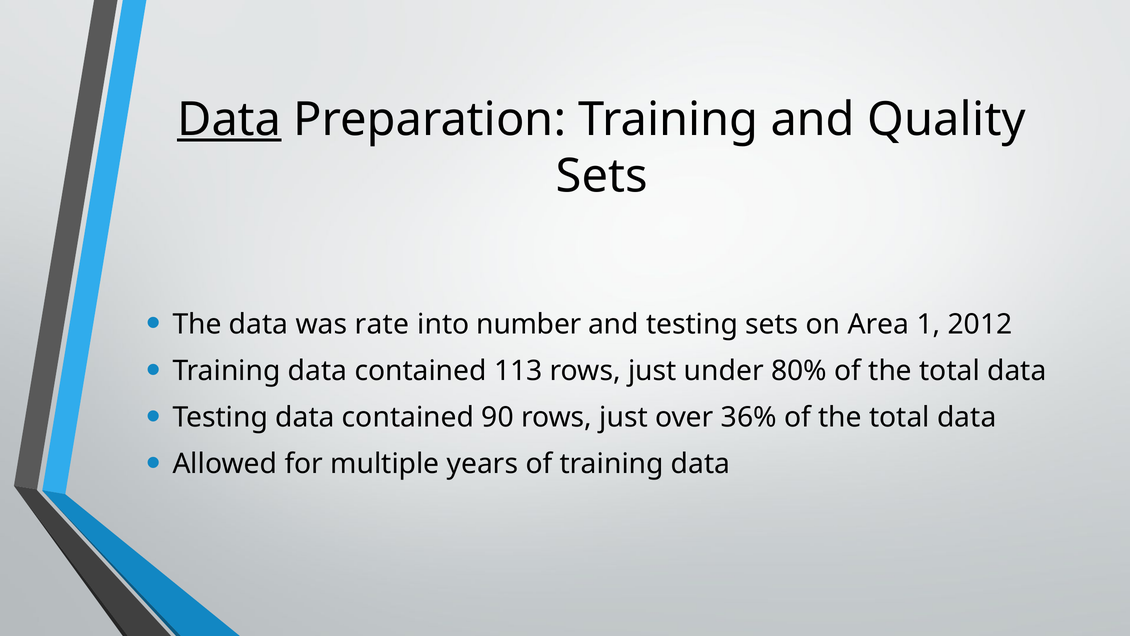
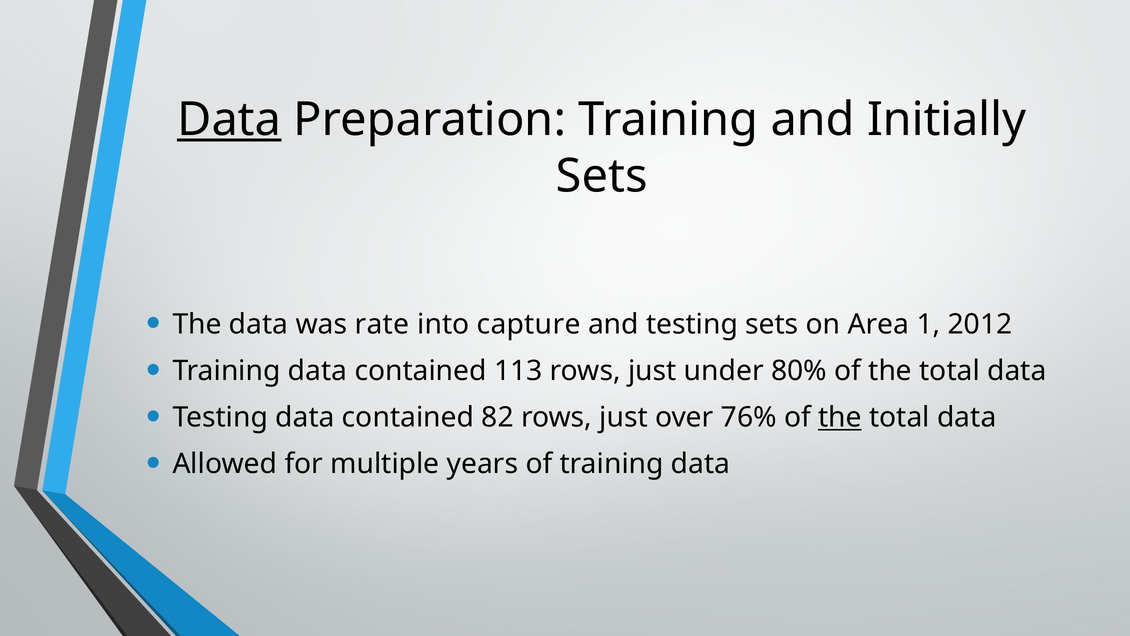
Quality: Quality -> Initially
number: number -> capture
90: 90 -> 82
36%: 36% -> 76%
the at (840, 417) underline: none -> present
